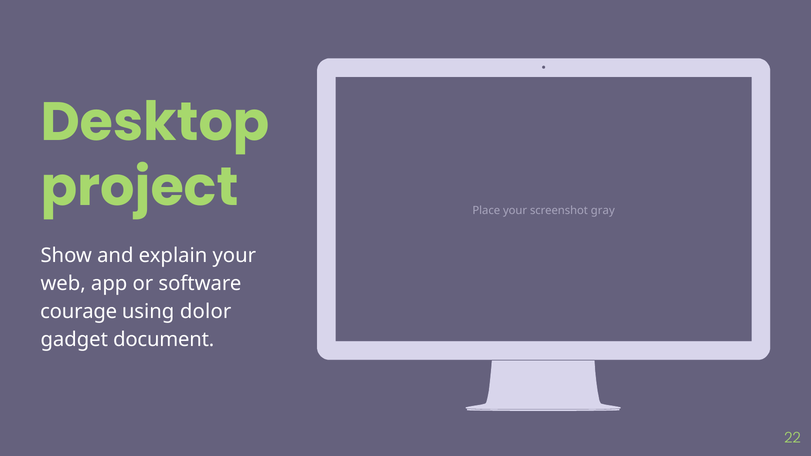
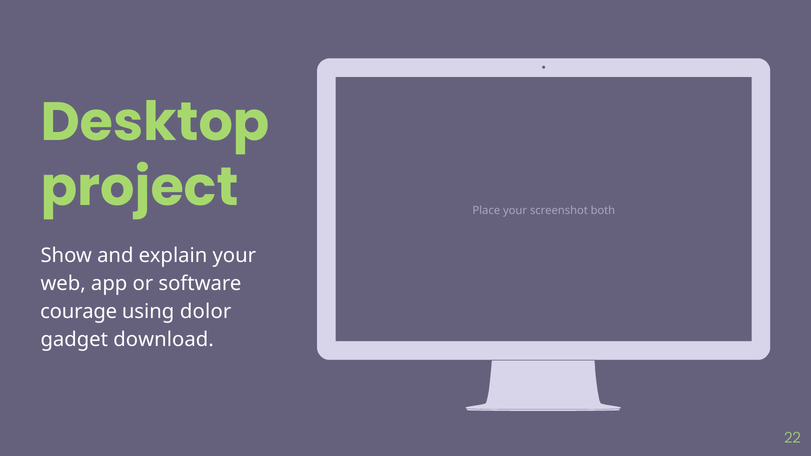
gray: gray -> both
document: document -> download
